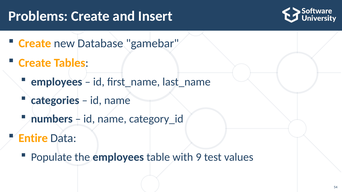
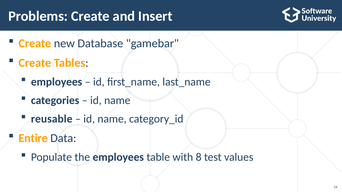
numbers: numbers -> reusable
9: 9 -> 8
